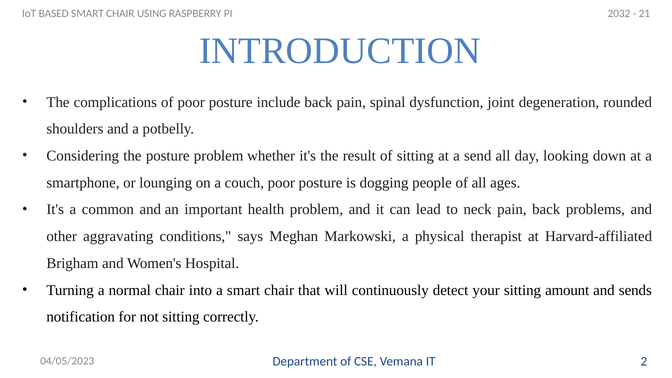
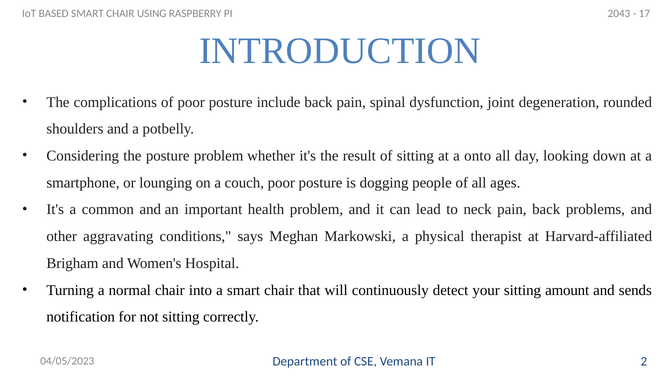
2032: 2032 -> 2043
21: 21 -> 17
send: send -> onto
